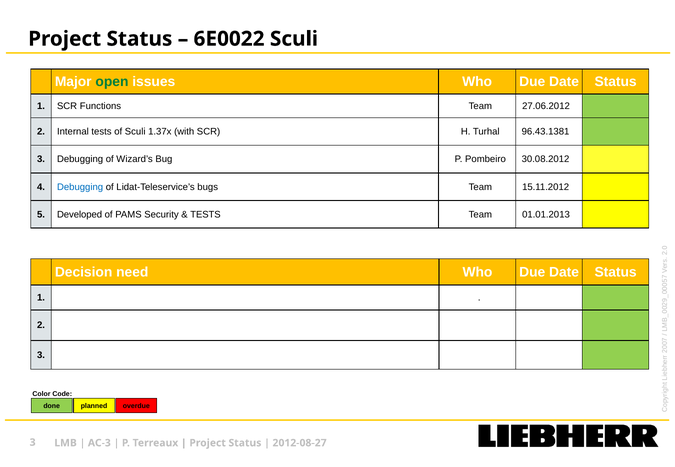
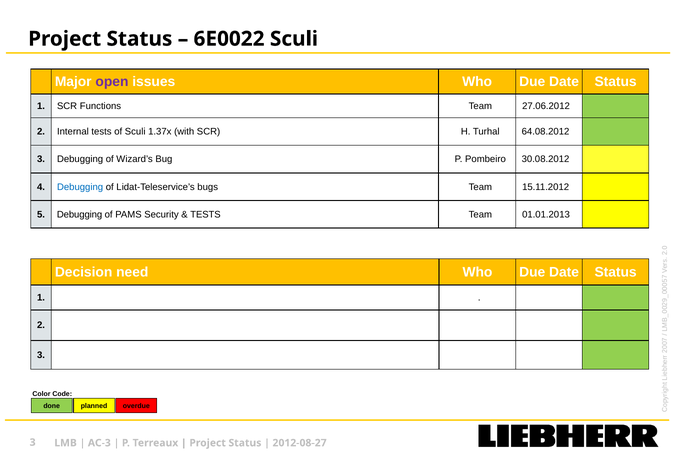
open colour: green -> purple
96.43.1381: 96.43.1381 -> 64.08.2012
5 Developed: Developed -> Debugging
